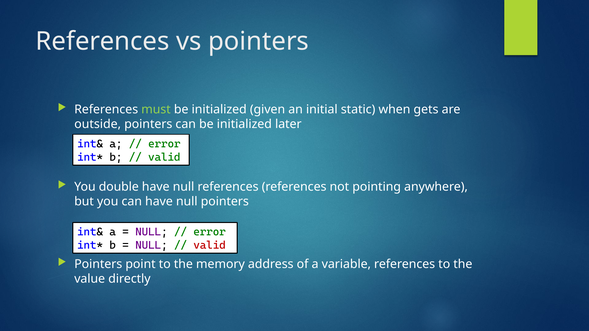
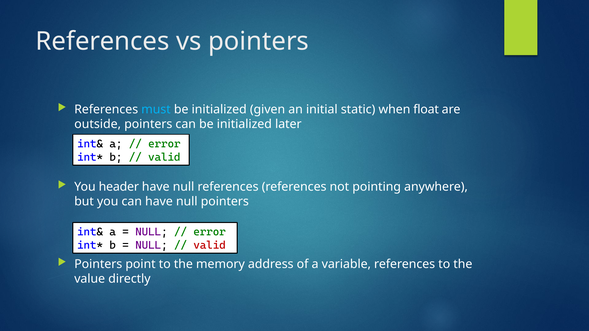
must colour: light green -> light blue
gets: gets -> float
double: double -> header
